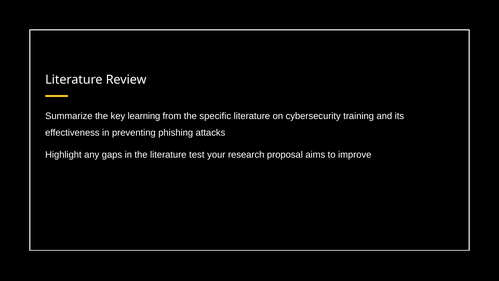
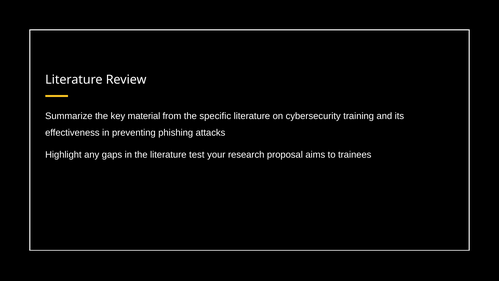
learning: learning -> material
improve: improve -> trainees
